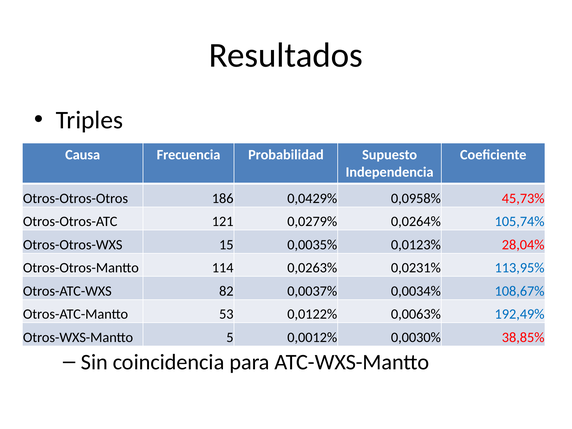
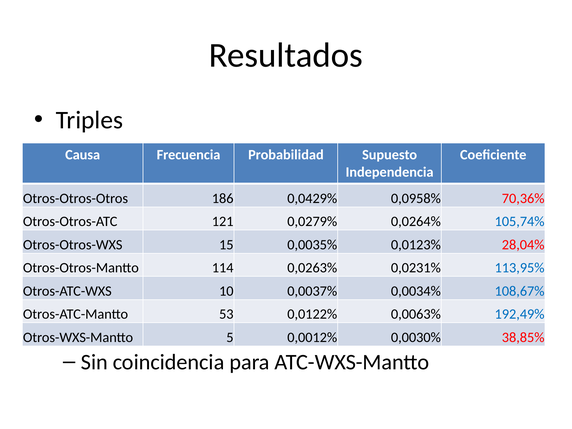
45,73%: 45,73% -> 70,36%
82: 82 -> 10
